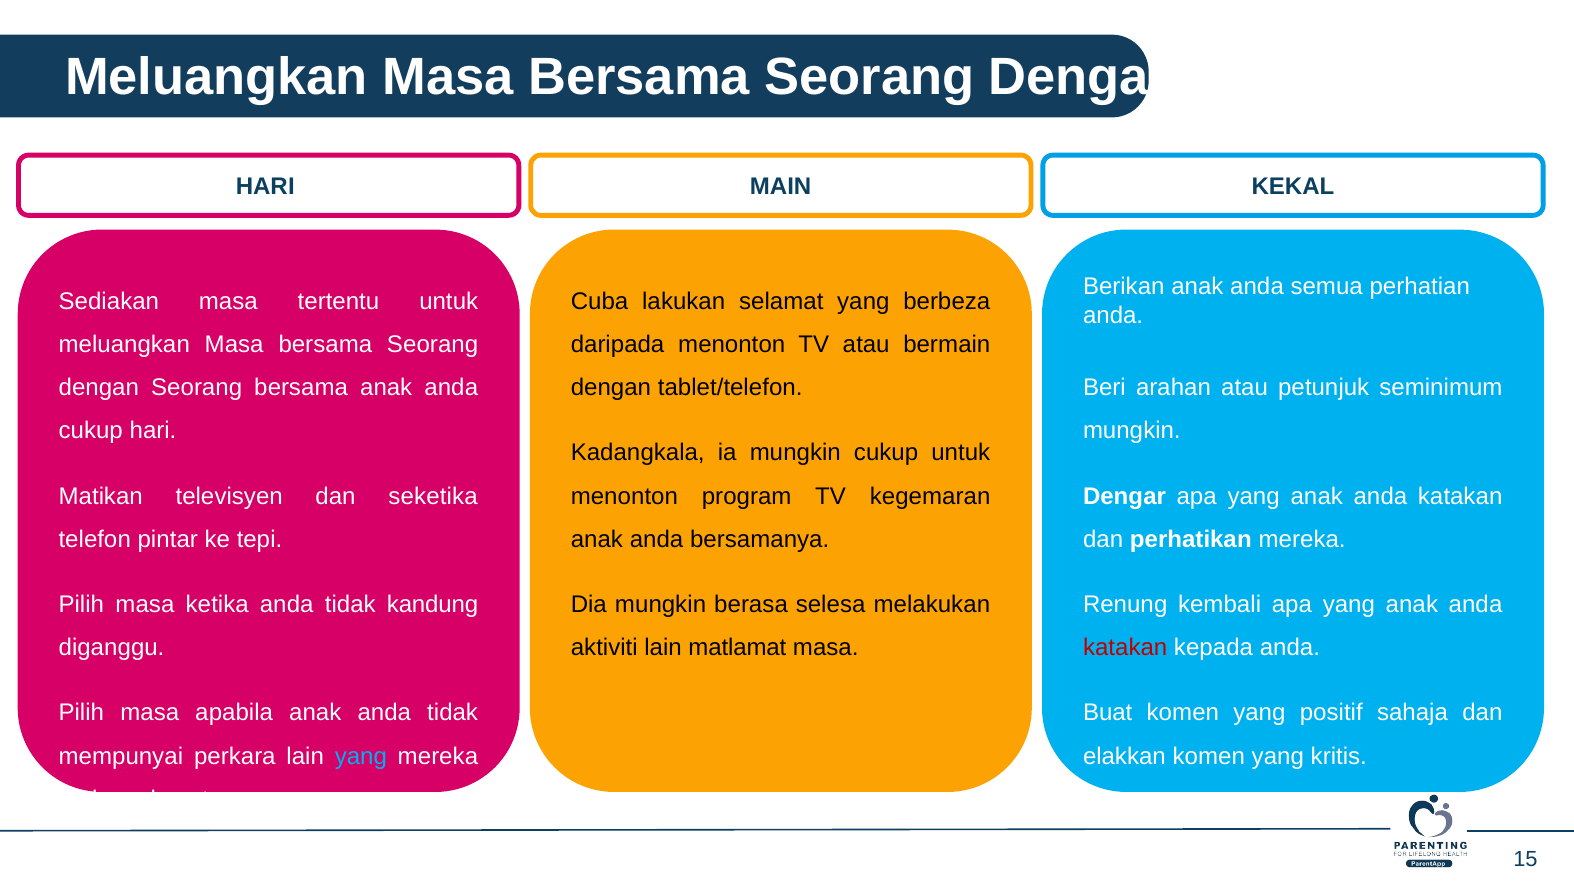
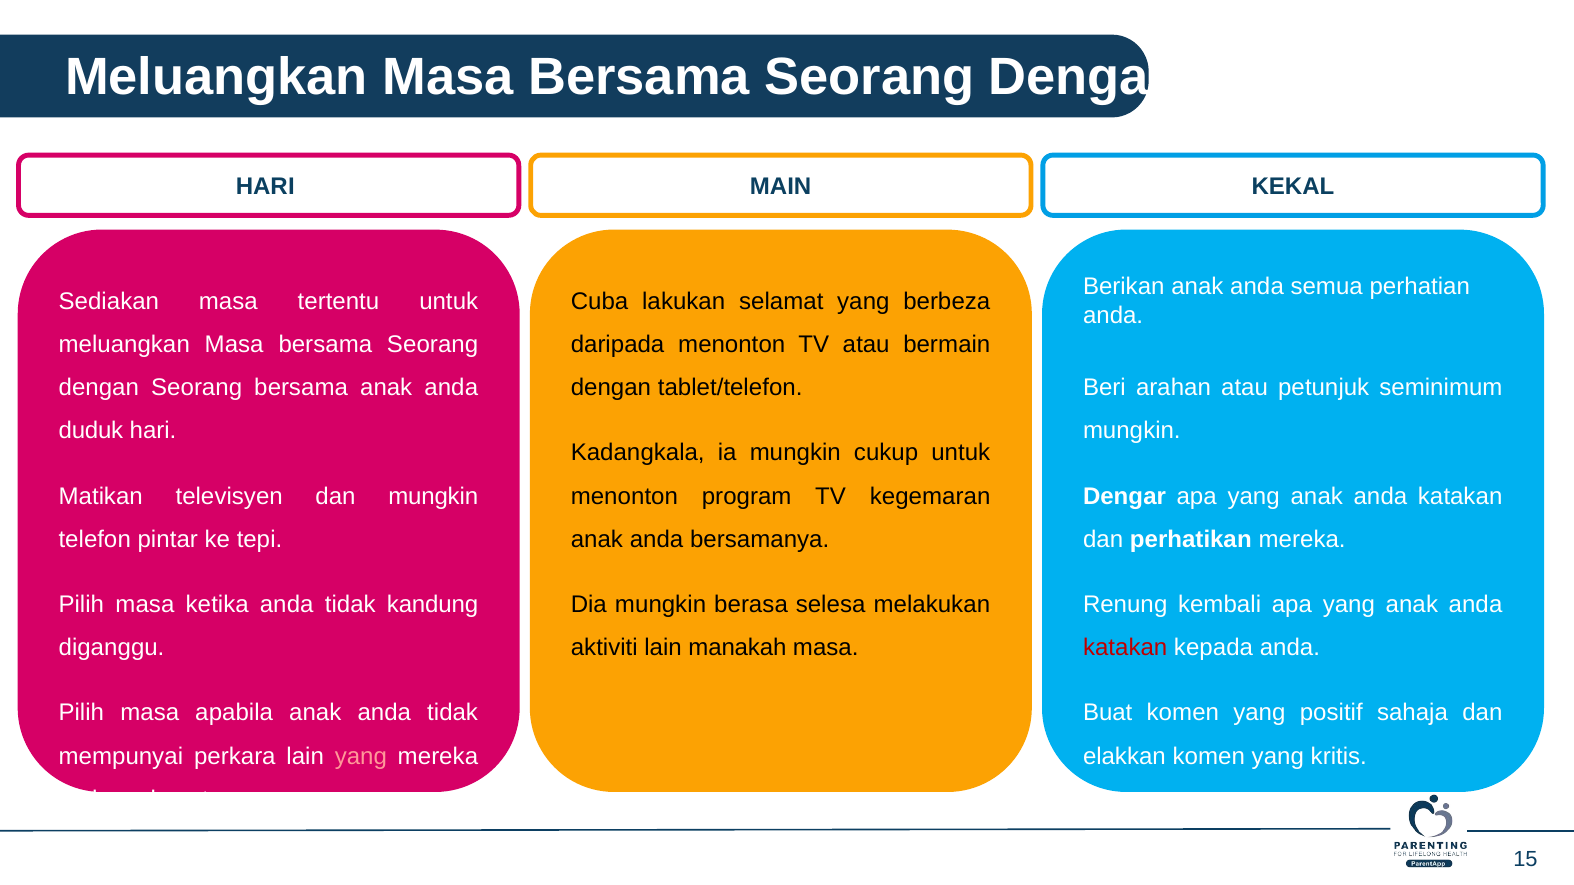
cukup at (91, 431): cukup -> duduk
dan seketika: seketika -> mungkin
matlamat: matlamat -> manakah
yang at (361, 757) colour: light blue -> pink
